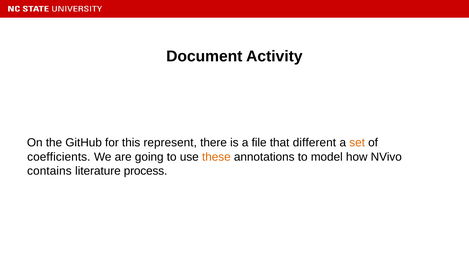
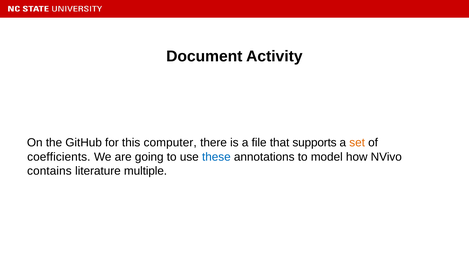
represent: represent -> computer
different: different -> supports
these colour: orange -> blue
process: process -> multiple
